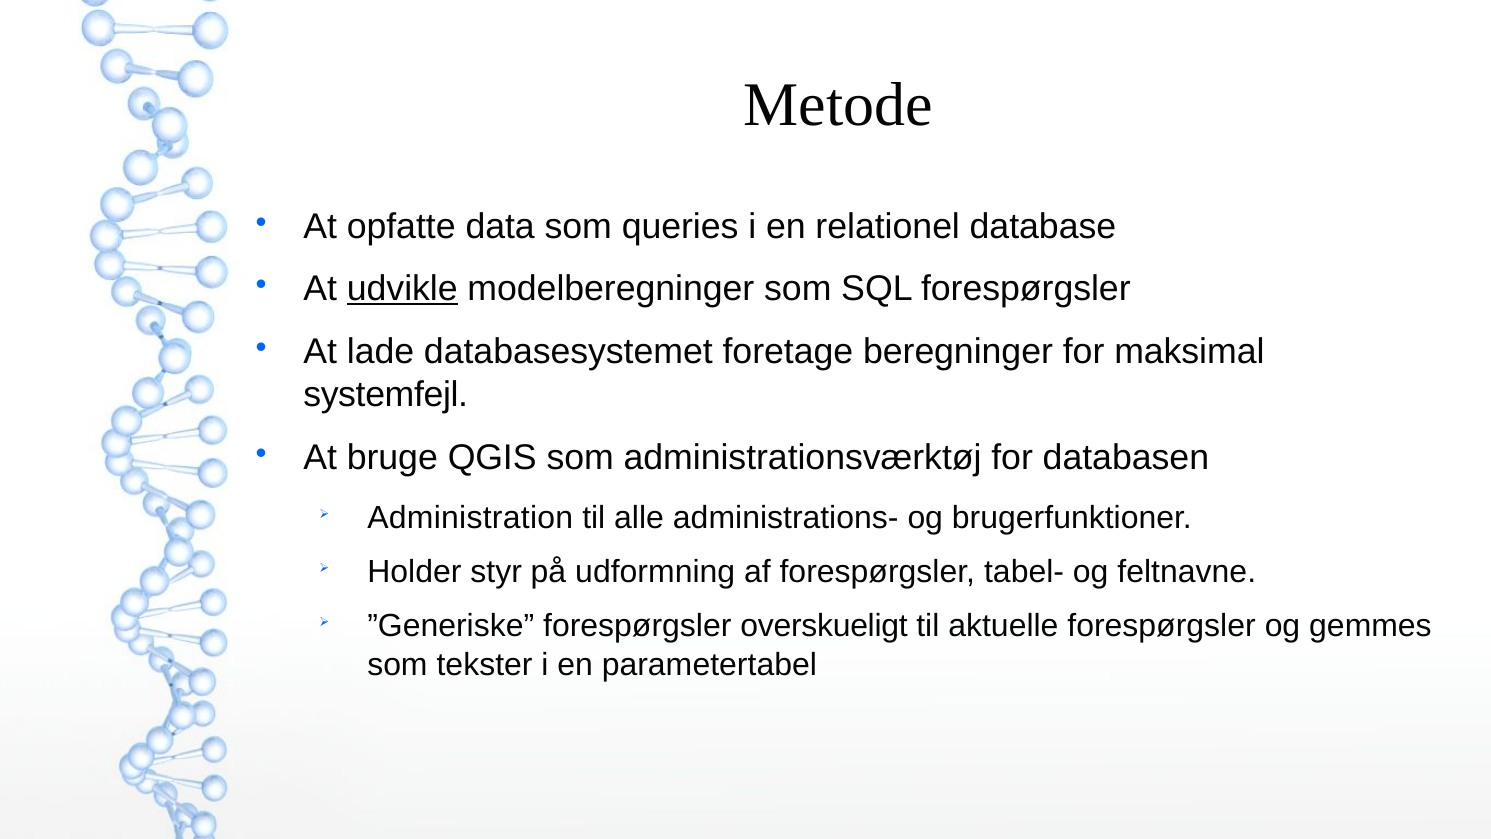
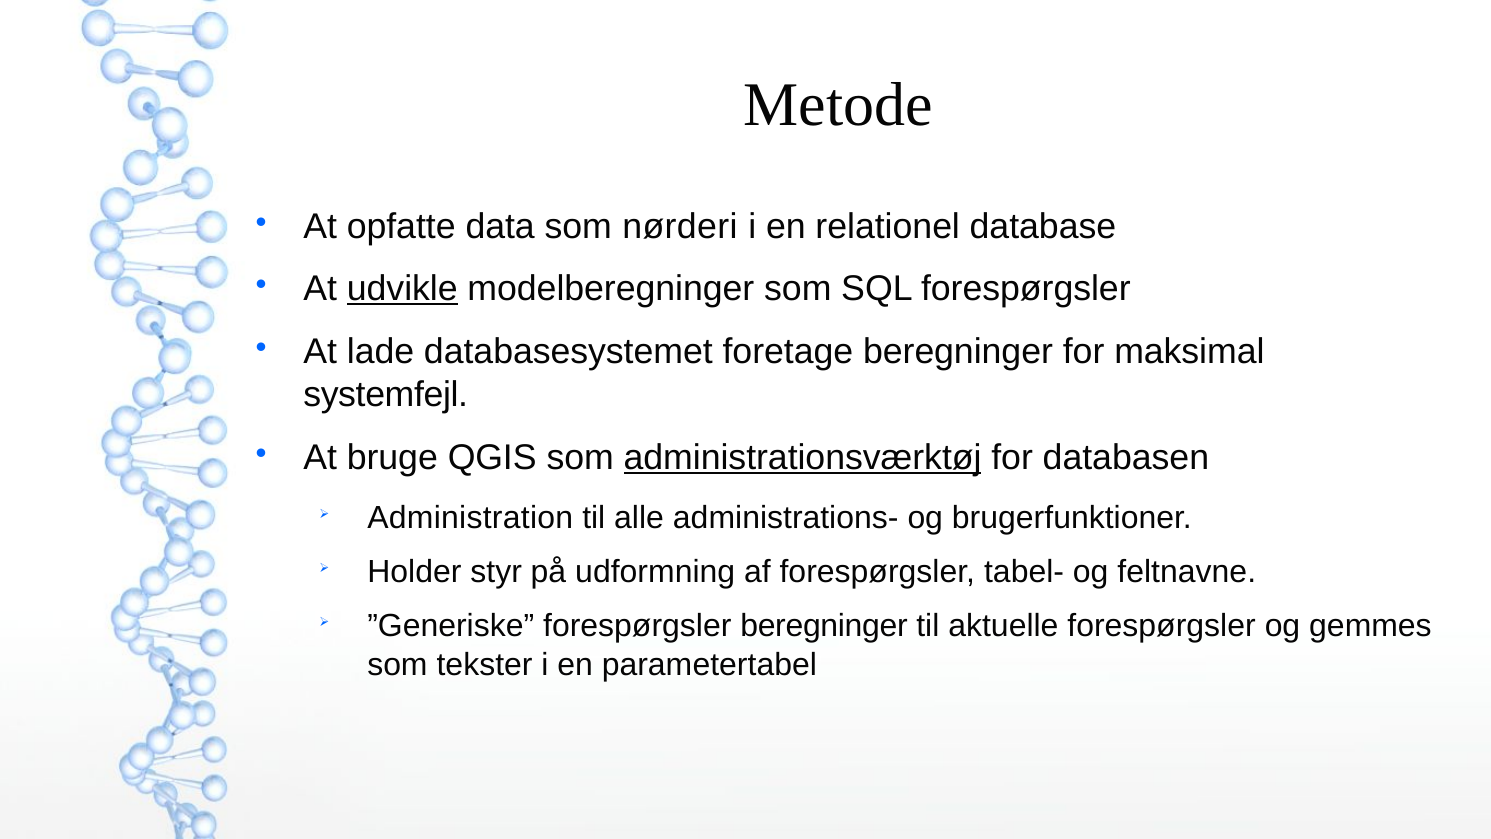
queries: queries -> nørderi
administrationsværktøj underline: none -> present
forespørgsler overskueligt: overskueligt -> beregninger
